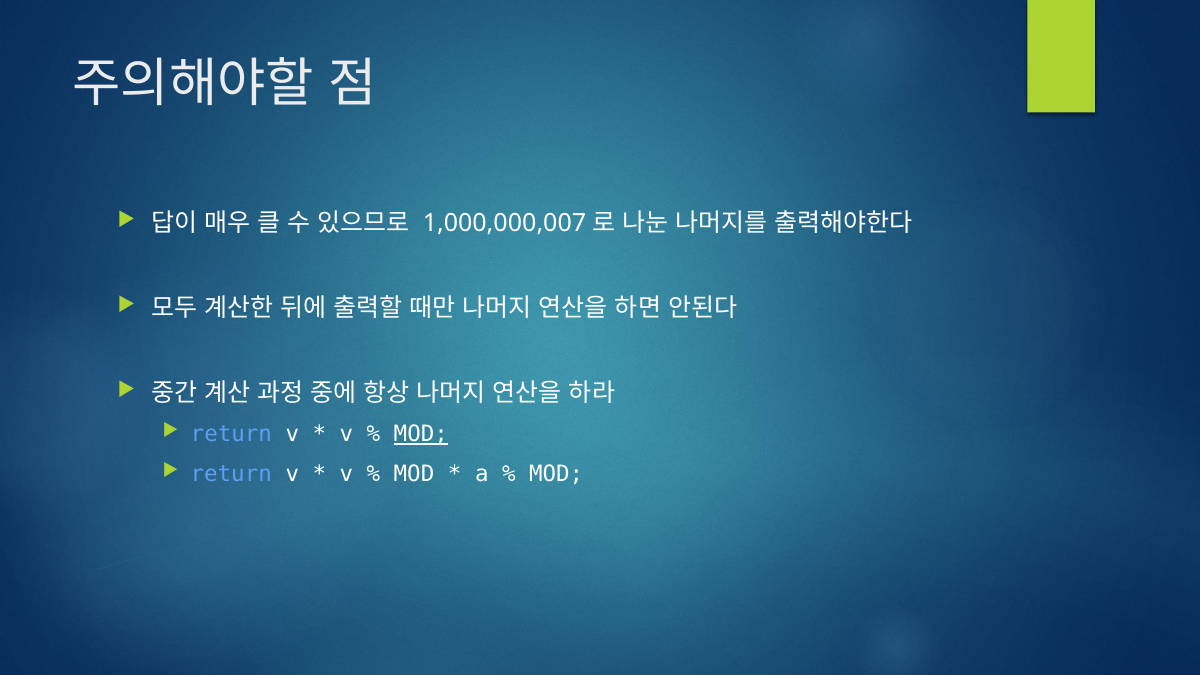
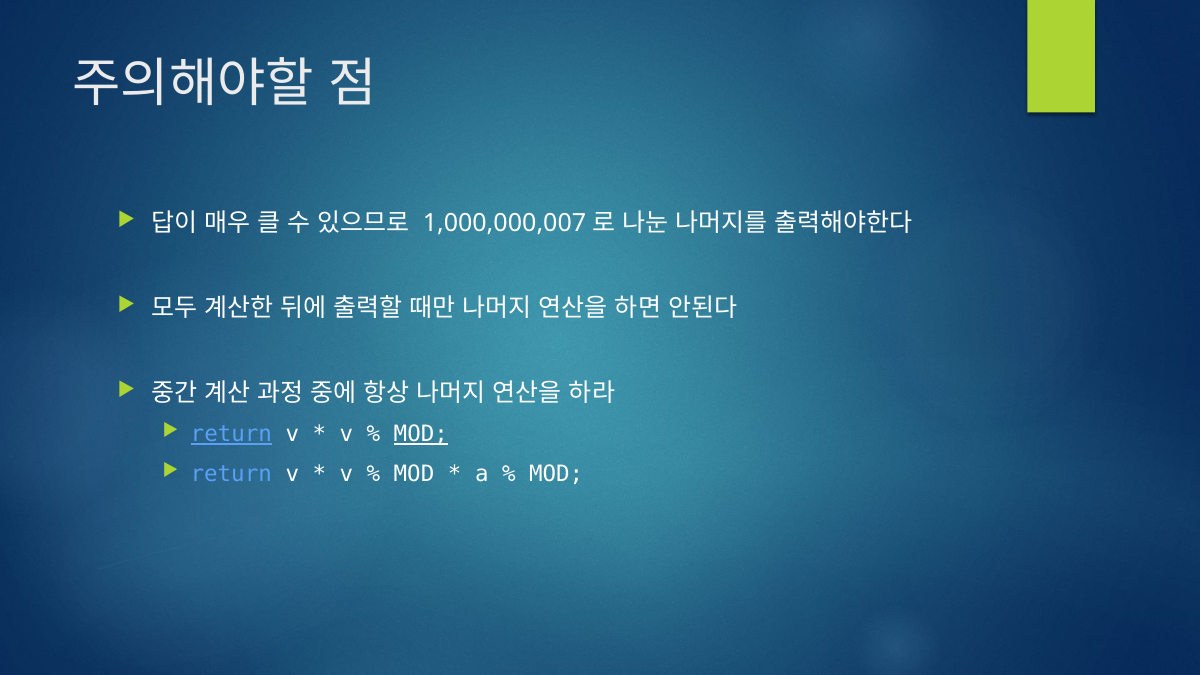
return at (231, 434) underline: none -> present
